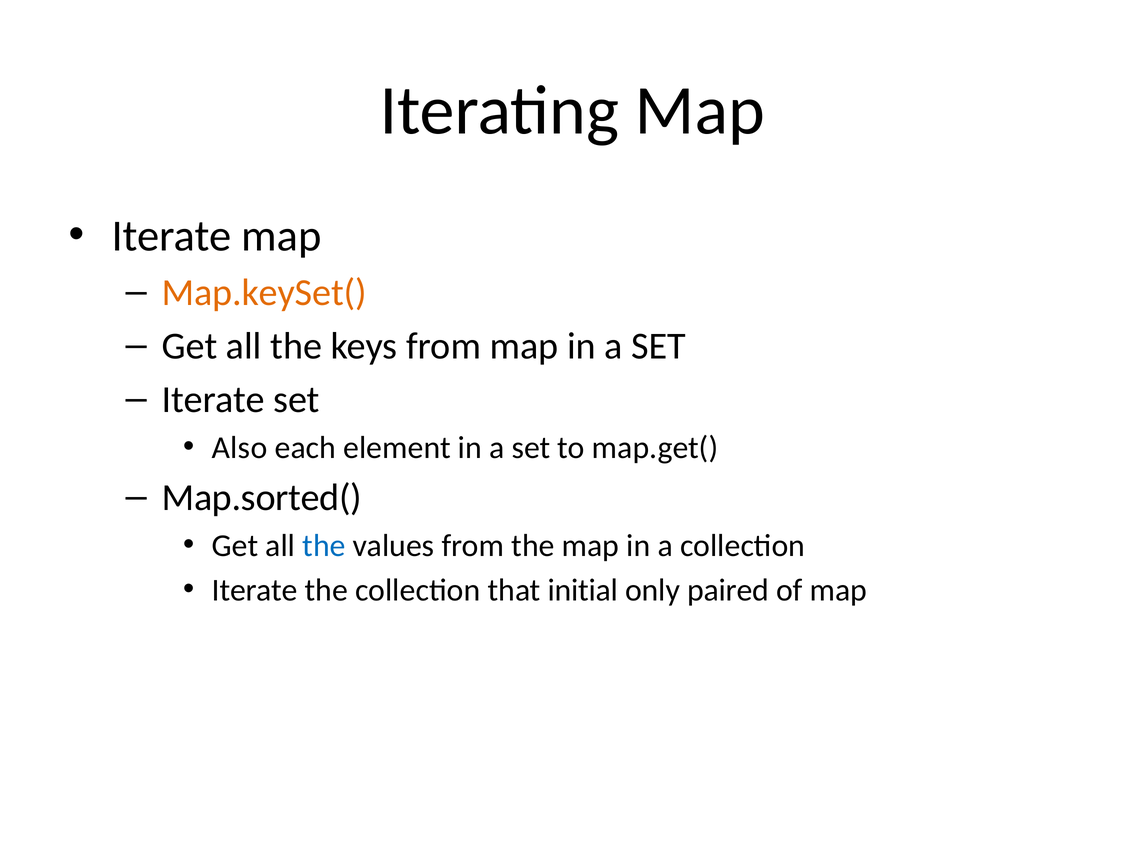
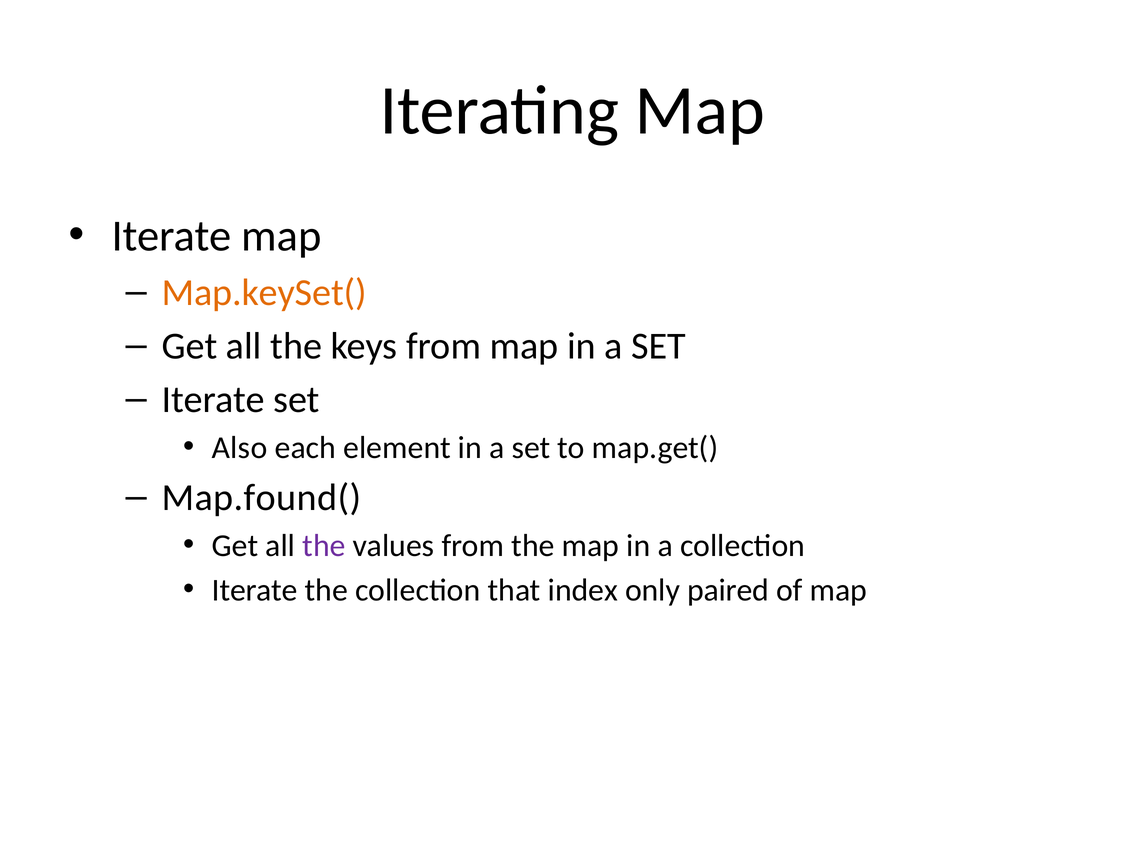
Map.sorted(: Map.sorted( -> Map.found(
the at (324, 545) colour: blue -> purple
initial: initial -> index
